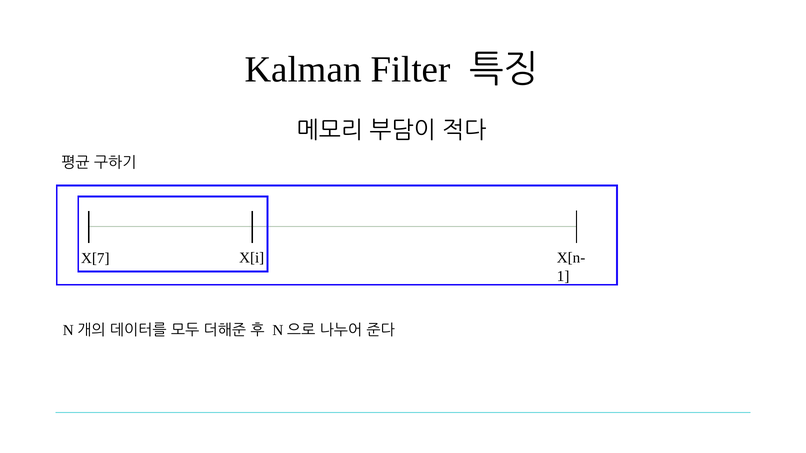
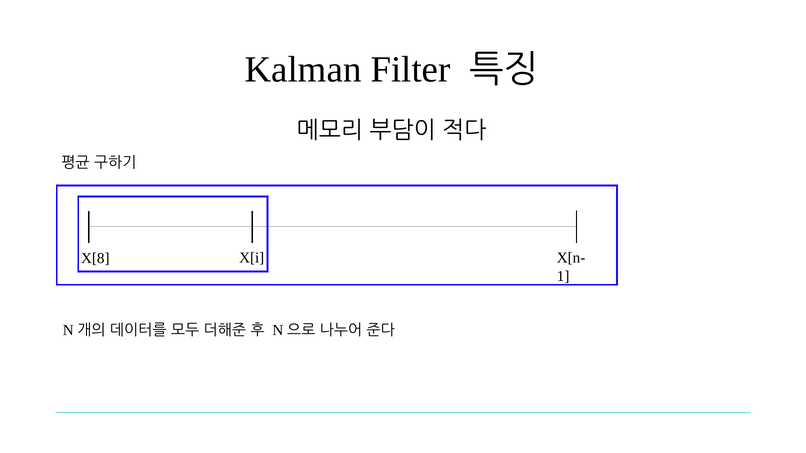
X[7: X[7 -> X[8
